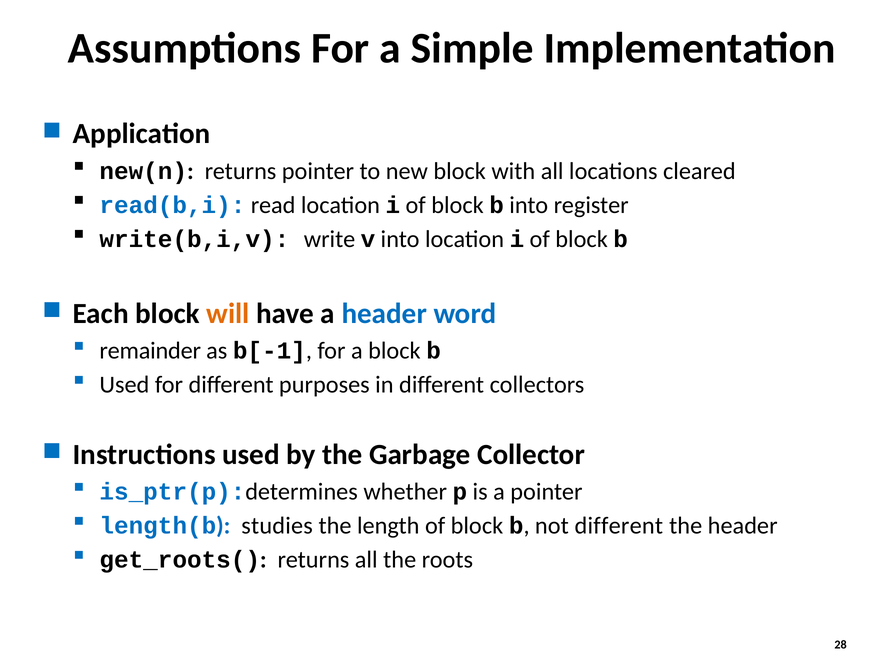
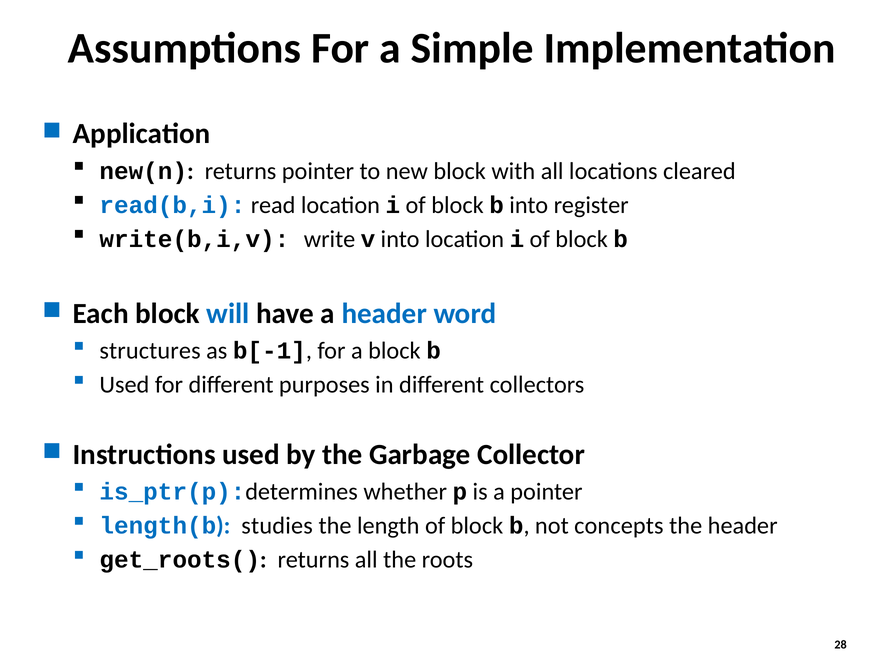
will colour: orange -> blue
remainder: remainder -> structures
not different: different -> concepts
